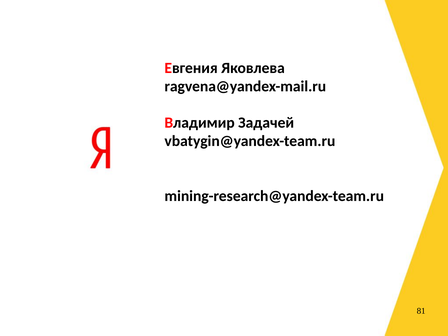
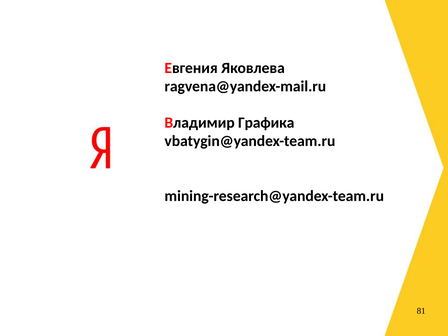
Задачей: Задачей -> Графика
